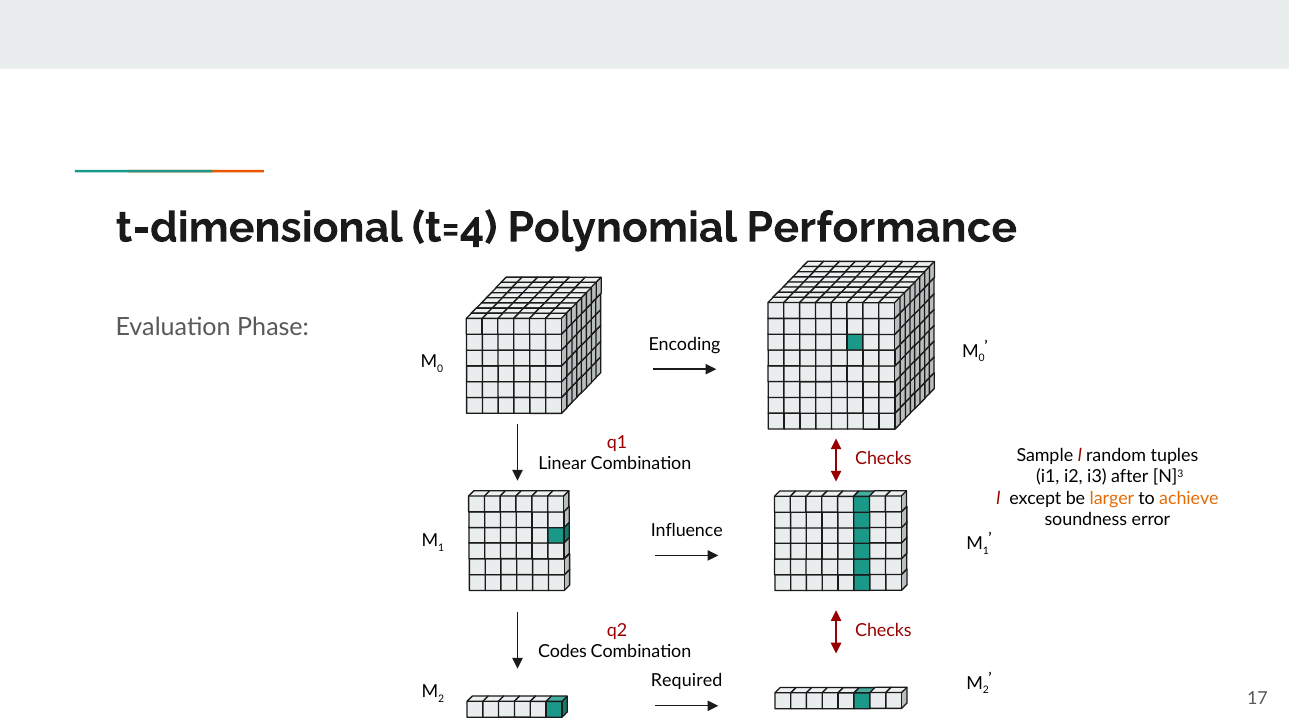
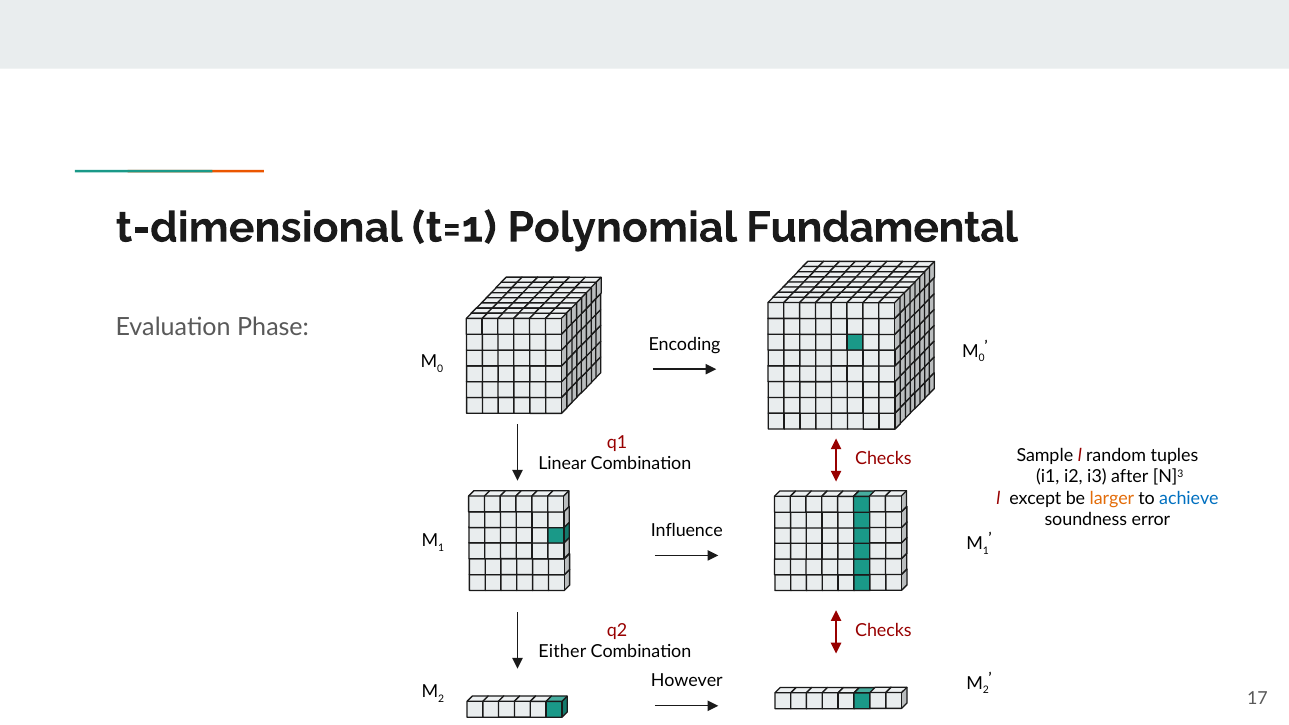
t=4: t=4 -> t=1
Performance: Performance -> Fundamental
achieve colour: orange -> blue
Codes: Codes -> Either
Required: Required -> However
